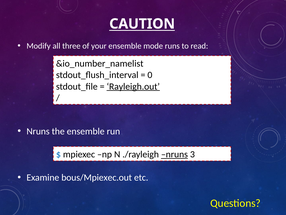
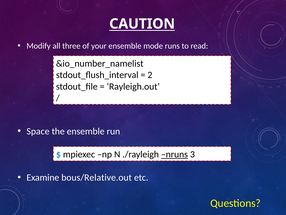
0: 0 -> 2
Rayleigh.out underline: present -> none
Nruns at (38, 131): Nruns -> Space
bous/Mpiexec.out: bous/Mpiexec.out -> bous/Relative.out
